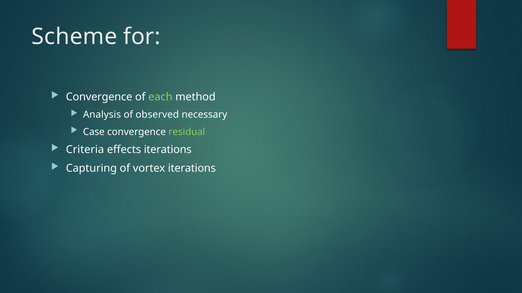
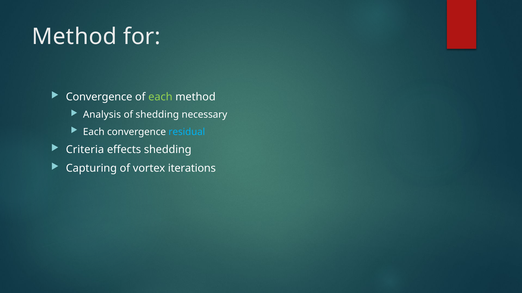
Scheme at (74, 37): Scheme -> Method
of observed: observed -> shedding
Case at (94, 132): Case -> Each
residual colour: light green -> light blue
effects iterations: iterations -> shedding
